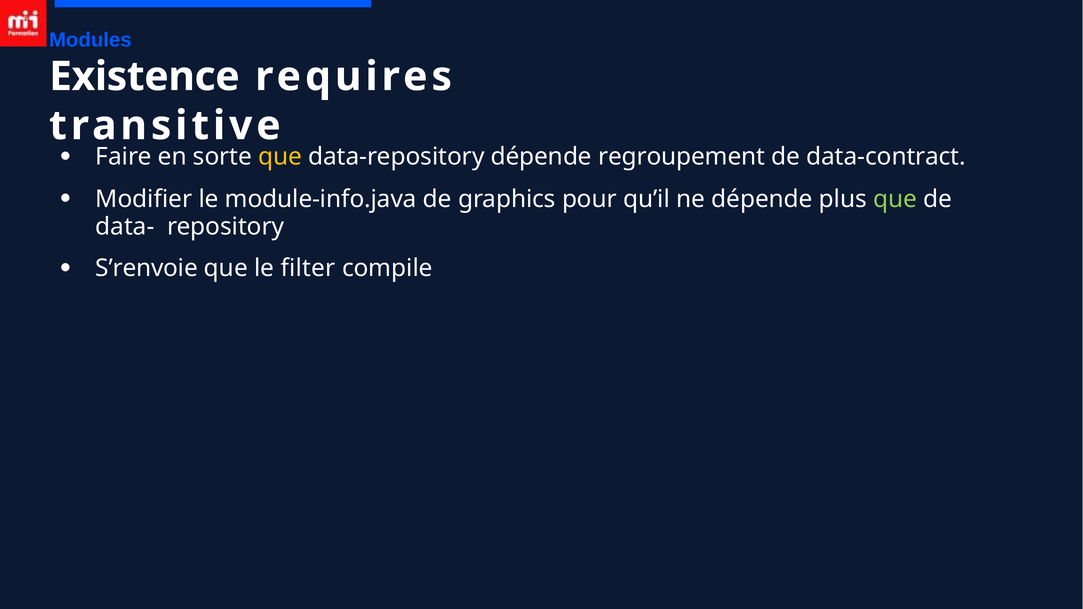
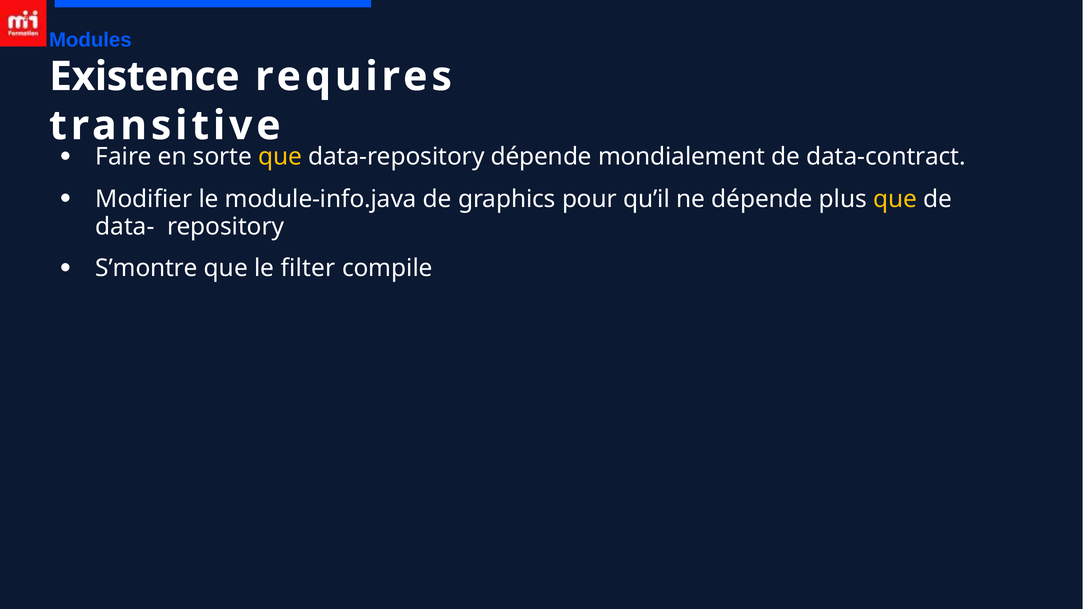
regroupement: regroupement -> mondialement
que at (895, 199) colour: light green -> yellow
S’renvoie: S’renvoie -> S’montre
